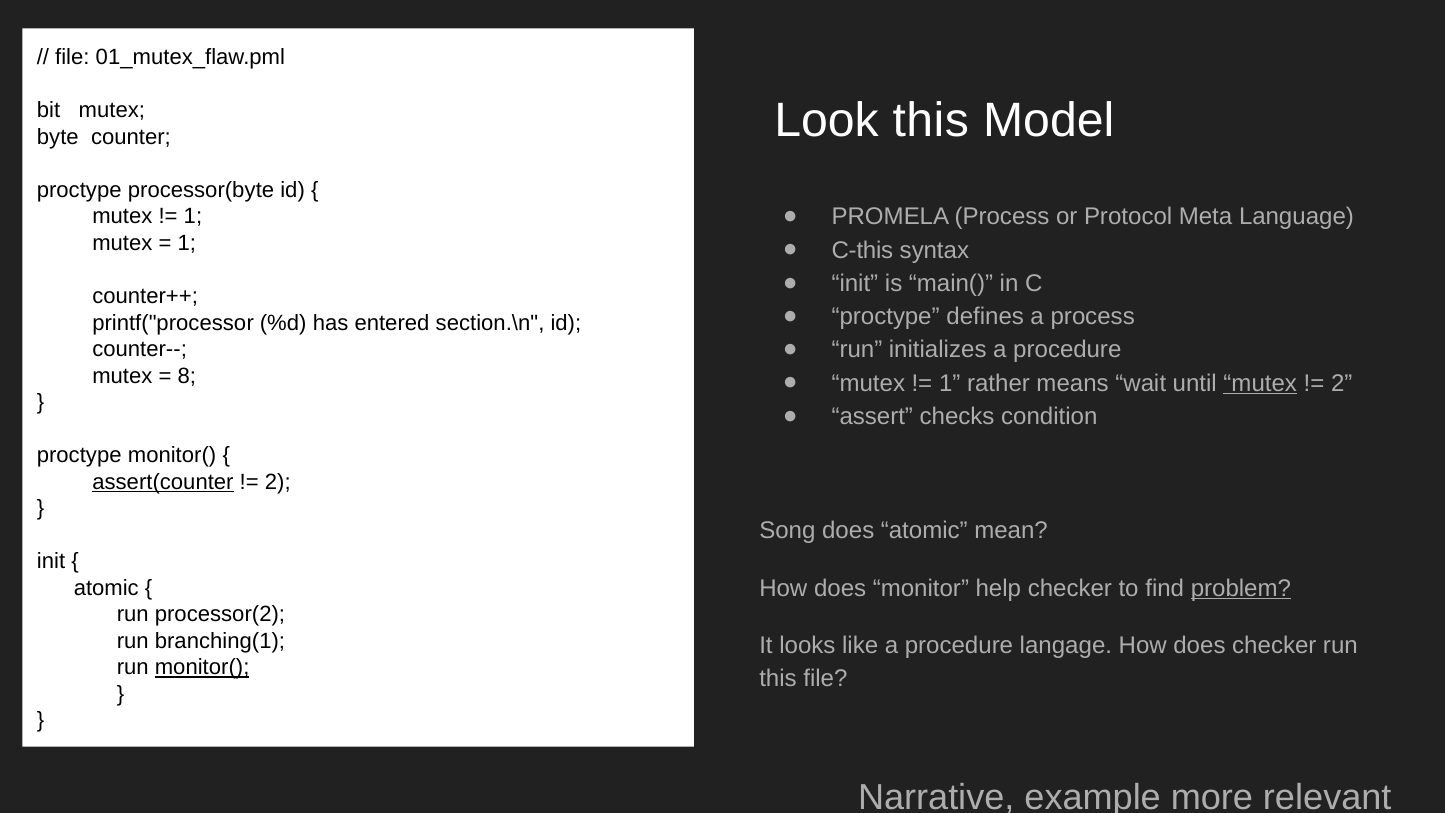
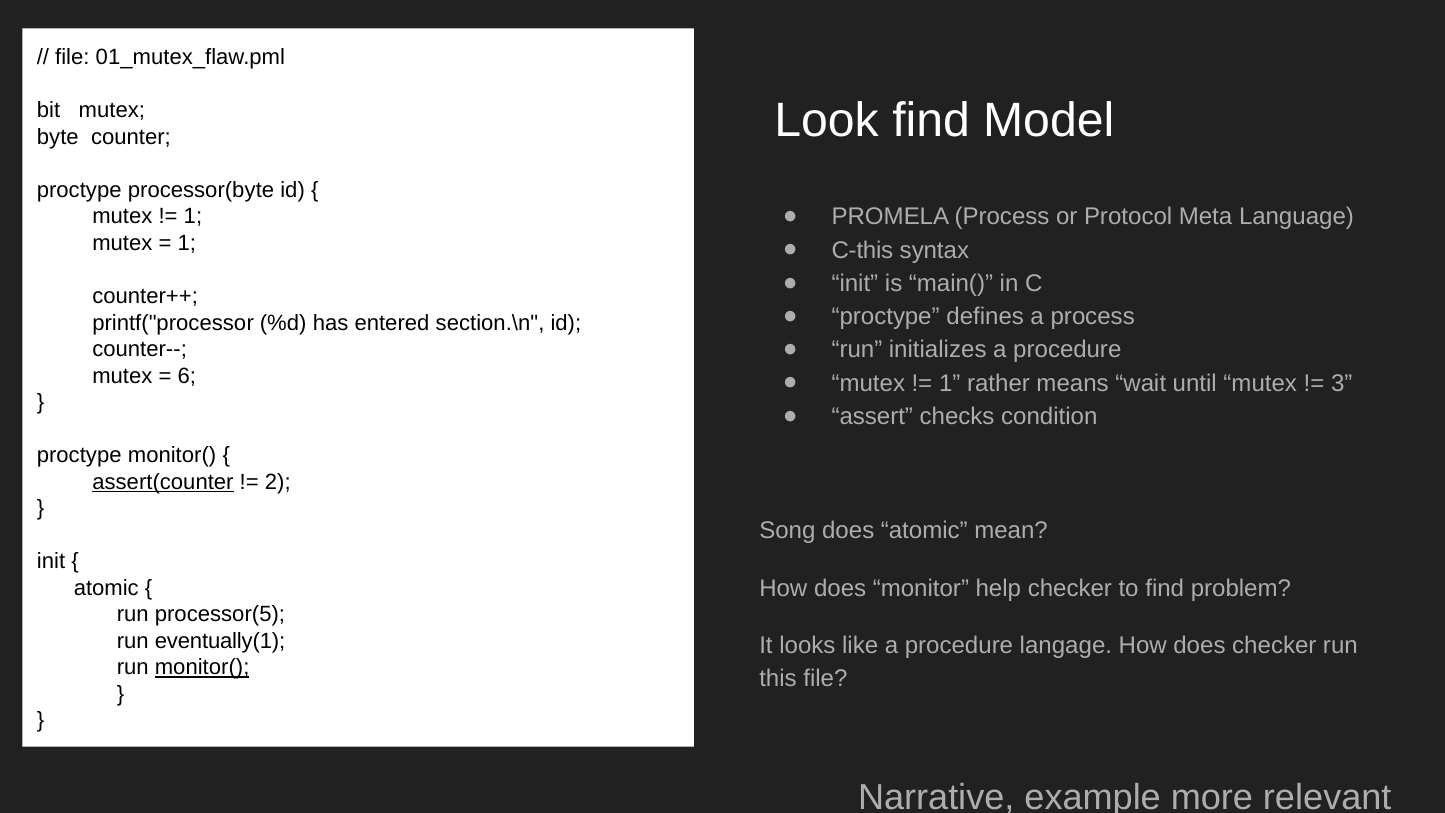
Look this: this -> find
8: 8 -> 6
mutex at (1260, 383) underline: present -> none
2 at (1342, 383): 2 -> 3
problem underline: present -> none
processor(2: processor(2 -> processor(5
branching(1: branching(1 -> eventually(1
